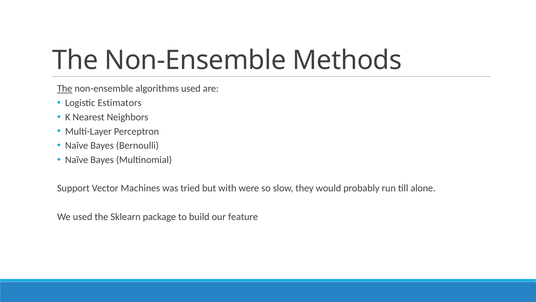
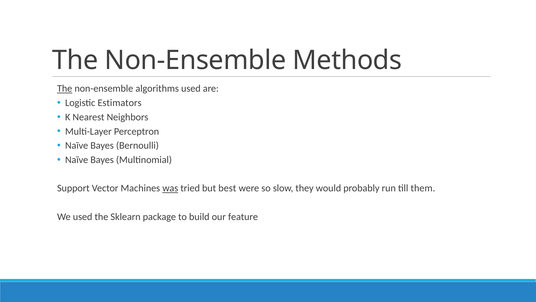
was underline: none -> present
with: with -> best
alone: alone -> them
